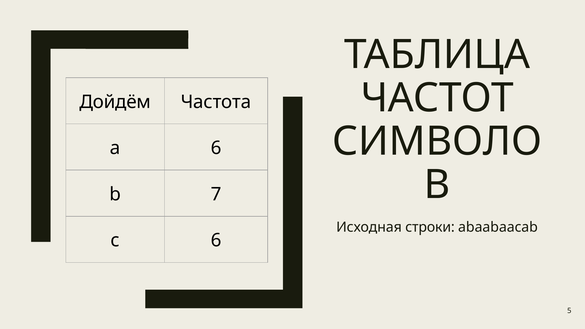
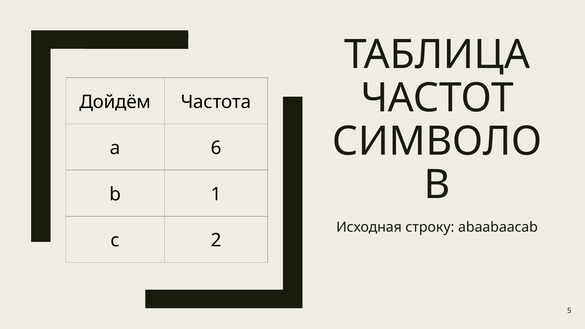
7: 7 -> 1
строки: строки -> строку
c 6: 6 -> 2
